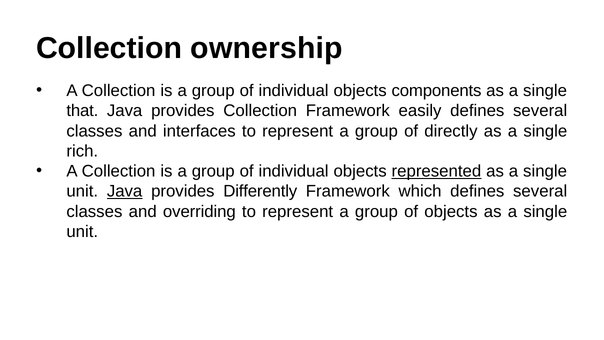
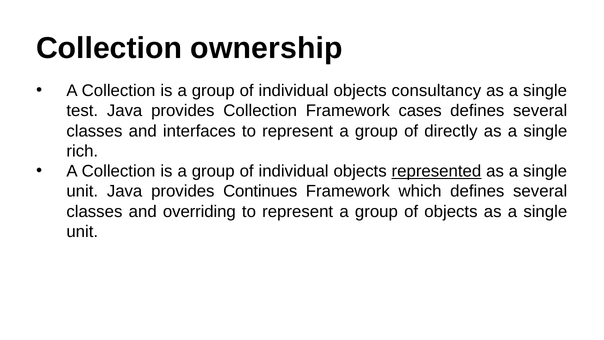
components: components -> consultancy
that: that -> test
easily: easily -> cases
Java at (125, 191) underline: present -> none
Differently: Differently -> Continues
